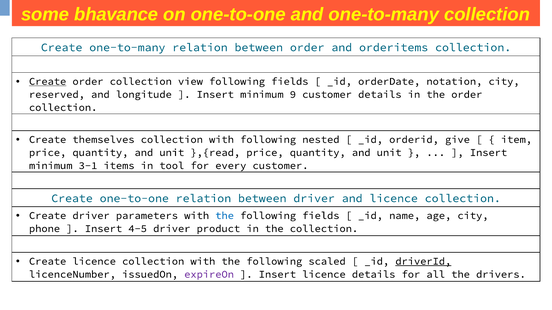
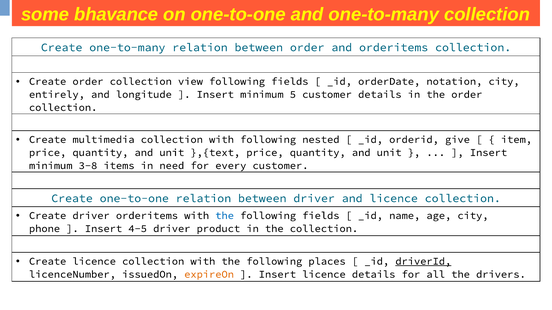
Create at (48, 82) underline: present -> none
reserved: reserved -> entirely
9: 9 -> 5
themselves: themselves -> multimedia
},{read: },{read -> },{text
3-1: 3-1 -> 3-8
tool: tool -> need
driver parameters: parameters -> orderitems
scaled: scaled -> places
expireOn colour: purple -> orange
